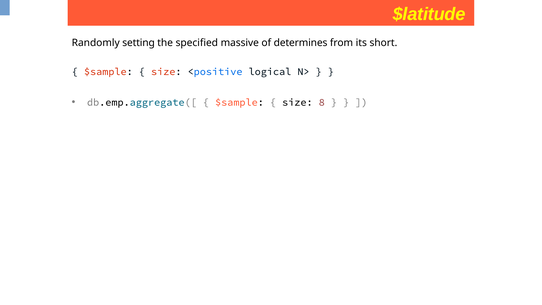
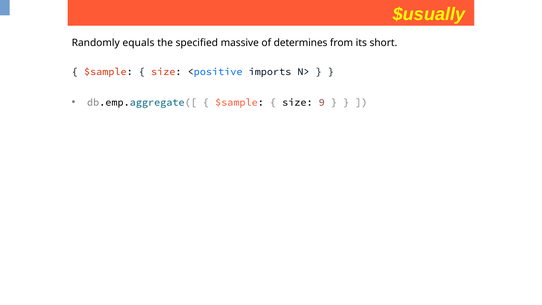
$latitude: $latitude -> $usually
setting: setting -> equals
logical: logical -> imports
8: 8 -> 9
